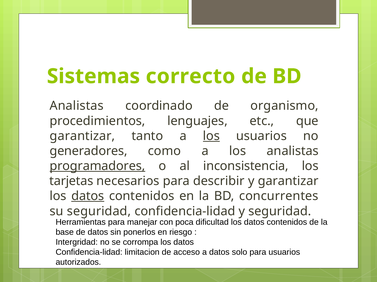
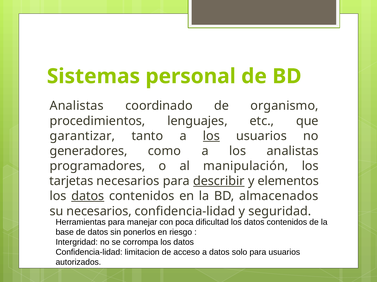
correcto: correcto -> personal
programadores underline: present -> none
inconsistencia: inconsistencia -> manipulación
describir underline: none -> present
y garantizar: garantizar -> elementos
concurrentes: concurrentes -> almacenados
su seguridad: seguridad -> necesarios
